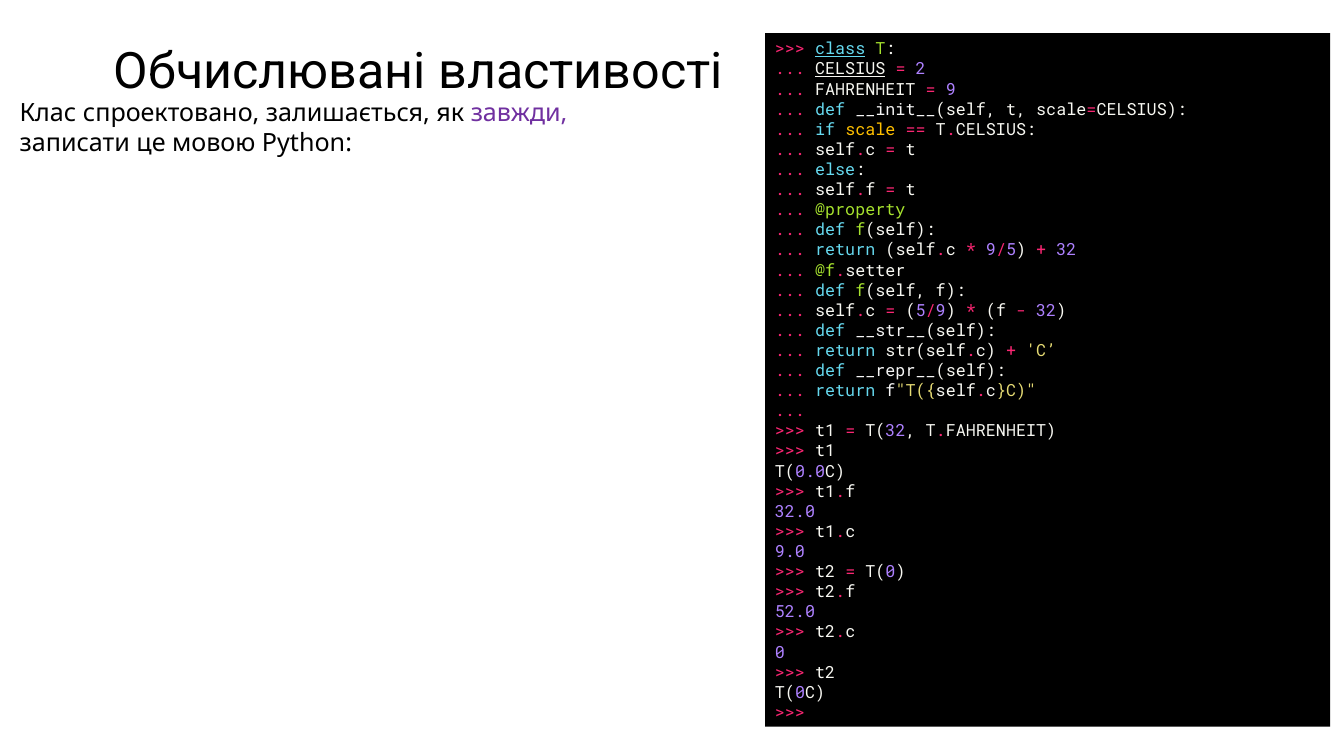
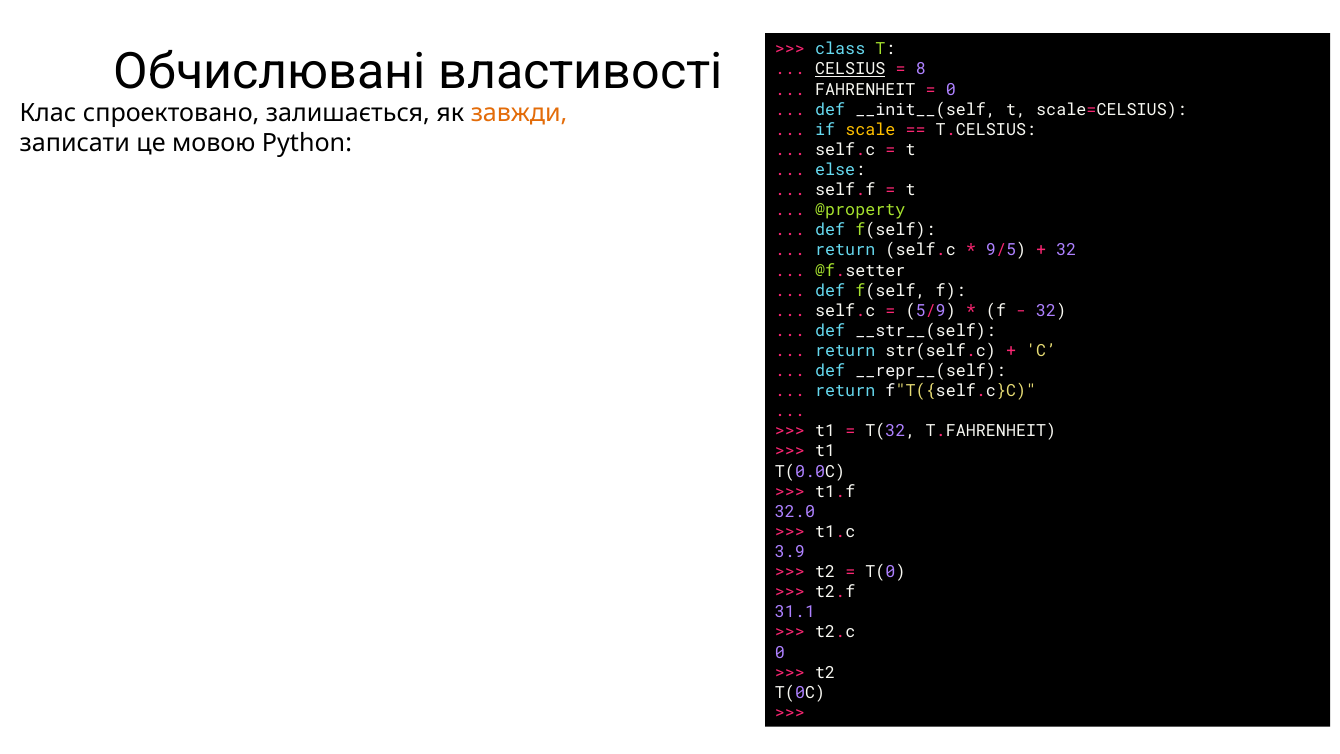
class underline: present -> none
2: 2 -> 8
9 at (951, 90): 9 -> 0
завжди colour: purple -> orange
9.0: 9.0 -> 3.9
52.0: 52.0 -> 31.1
